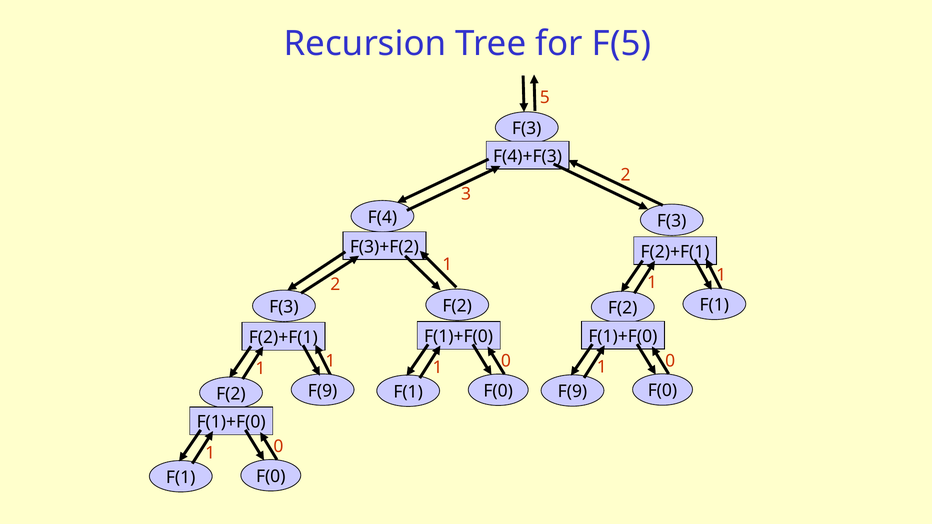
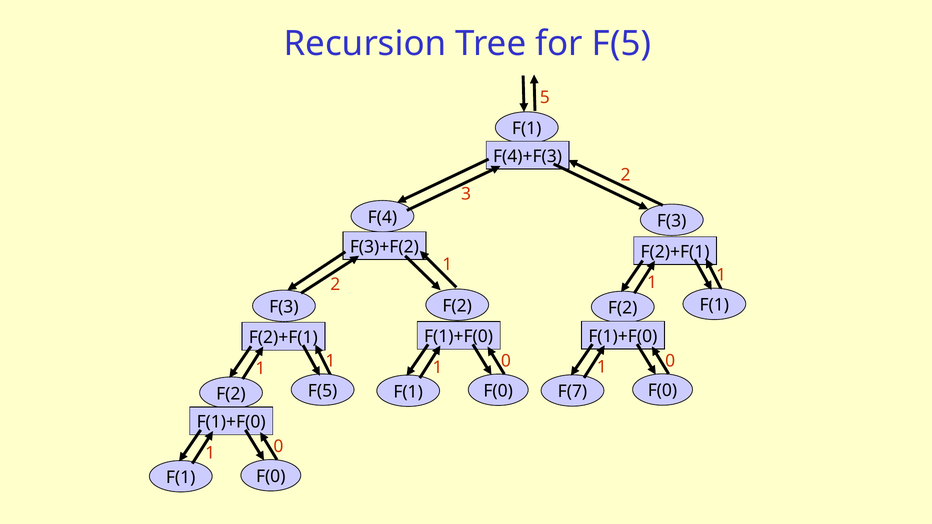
F(3 at (527, 129): F(3 -> F(1
F(9 at (323, 391): F(9 -> F(5
F(9 at (572, 392): F(9 -> F(7
